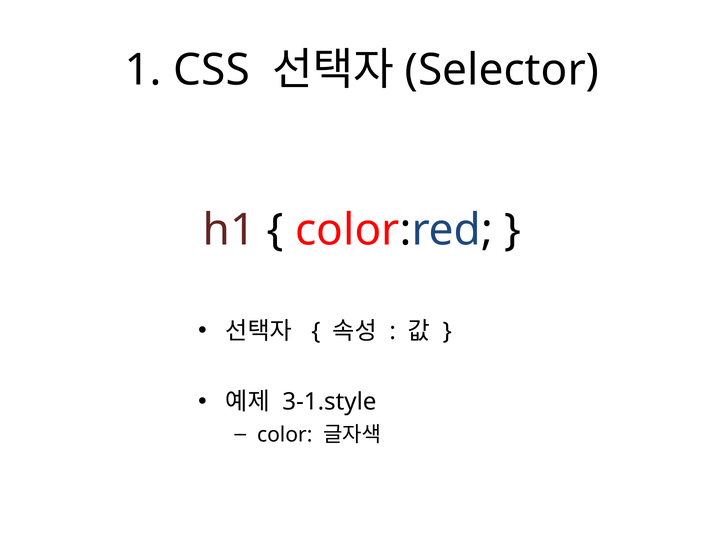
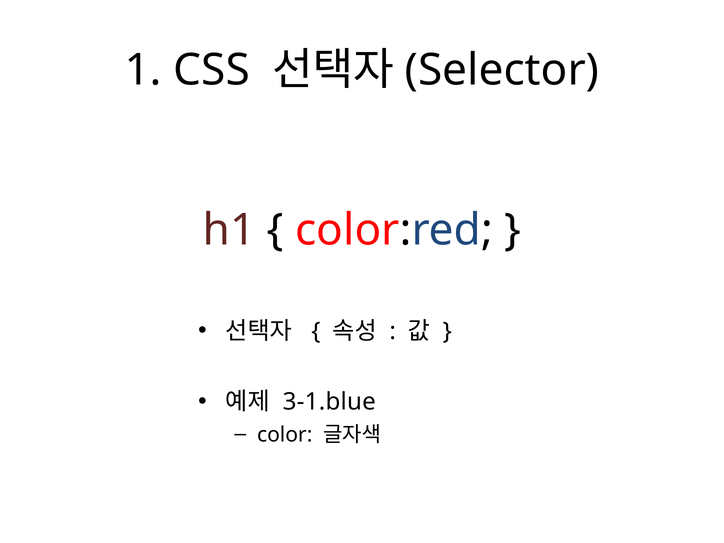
3-1.style: 3-1.style -> 3-1.blue
